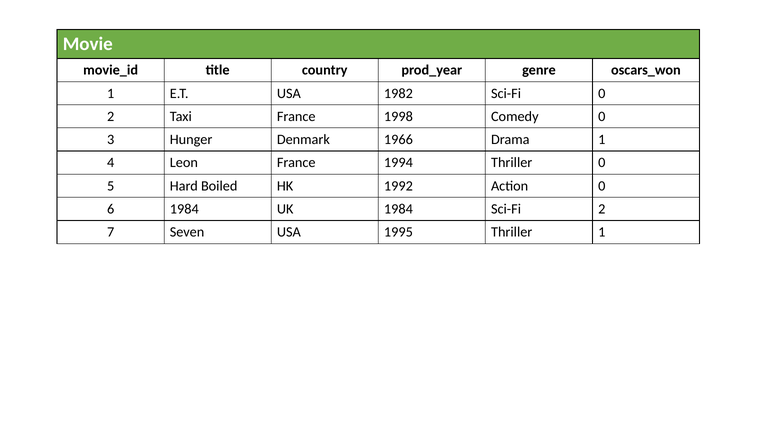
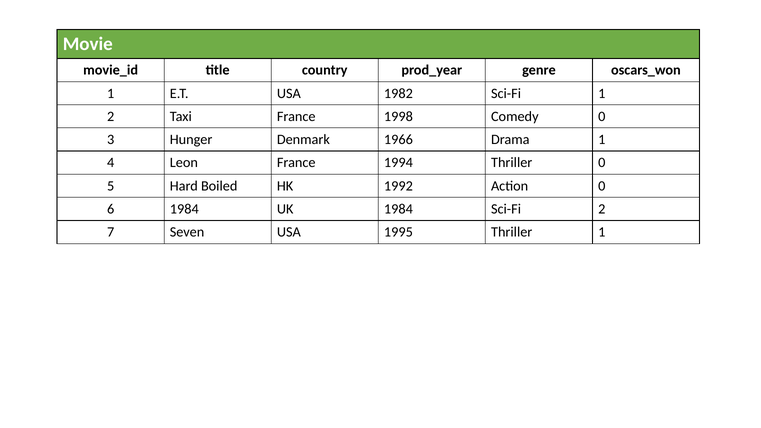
Sci-Fi 0: 0 -> 1
